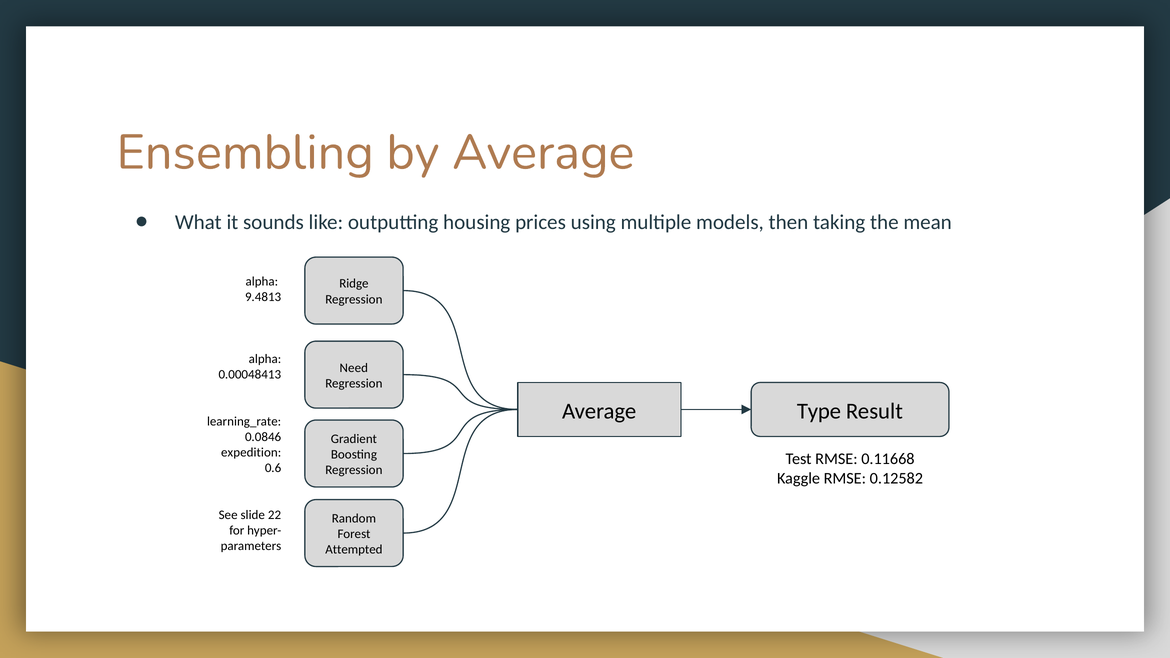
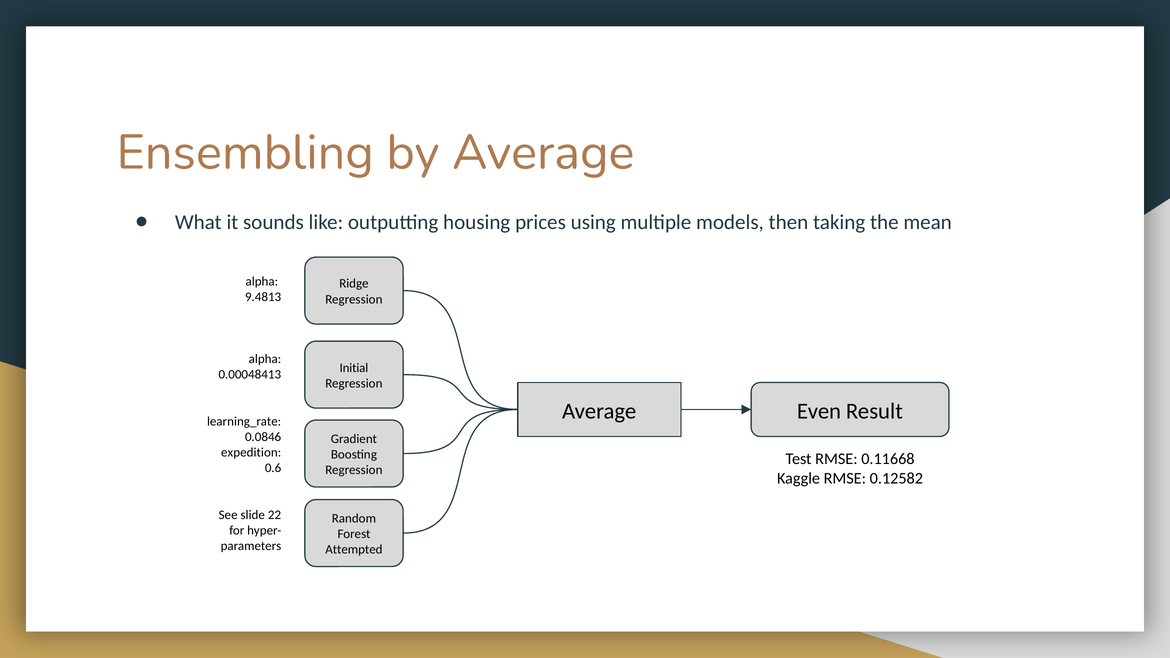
Need: Need -> Initial
Type: Type -> Even
